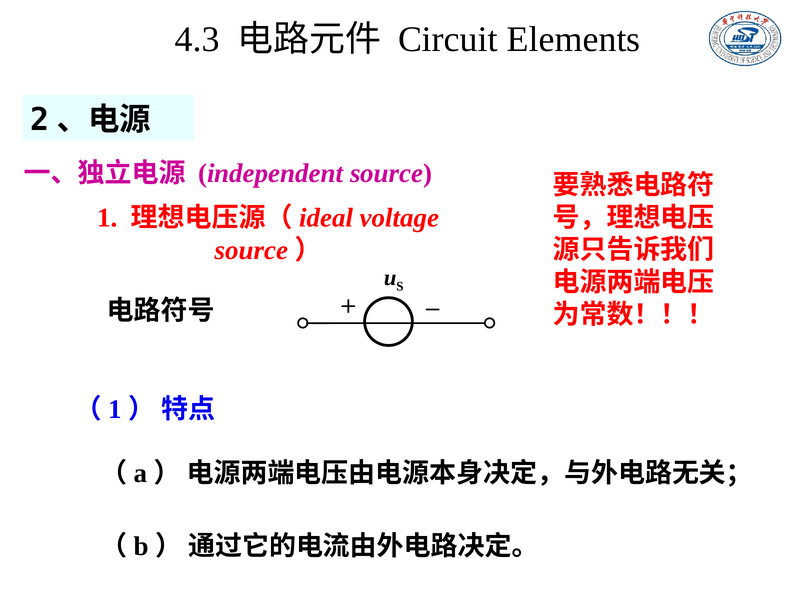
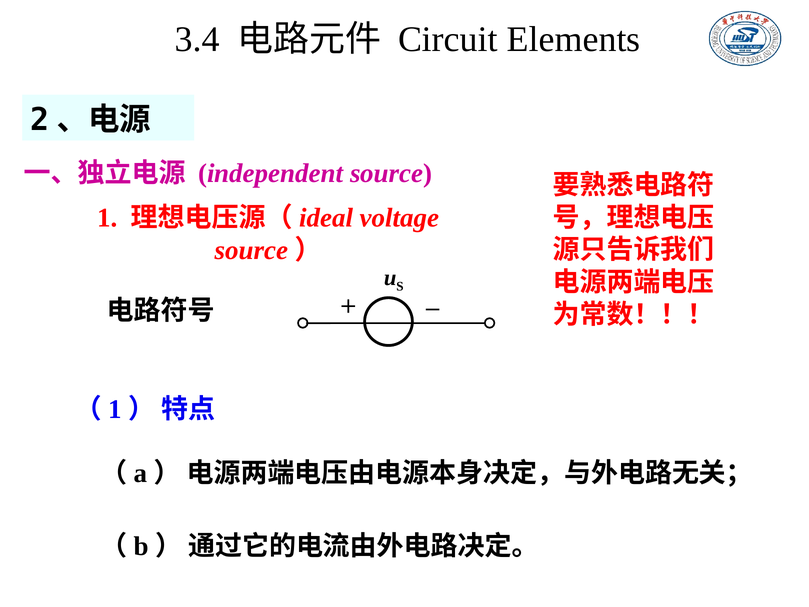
4.3: 4.3 -> 3.4
